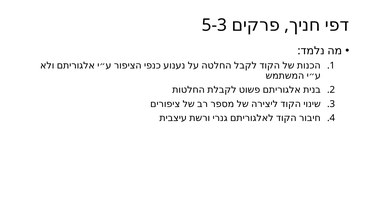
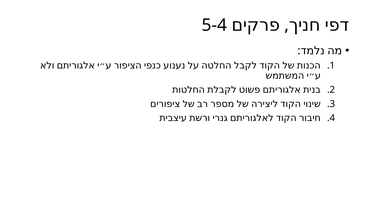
5-3: 5-3 -> 5-4
